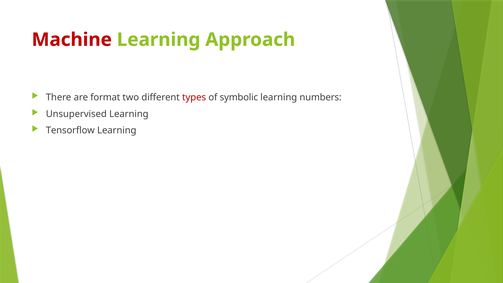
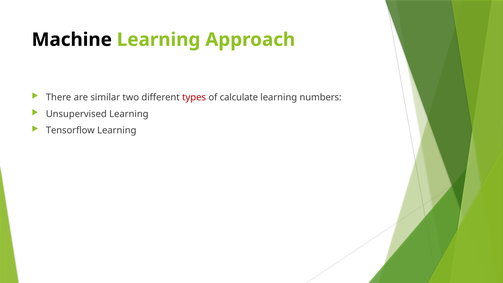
Machine colour: red -> black
format: format -> similar
symbolic: symbolic -> calculate
